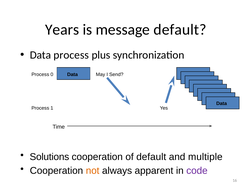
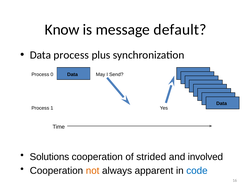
Years: Years -> Know
of default: default -> strided
multiple: multiple -> involved
code colour: purple -> blue
